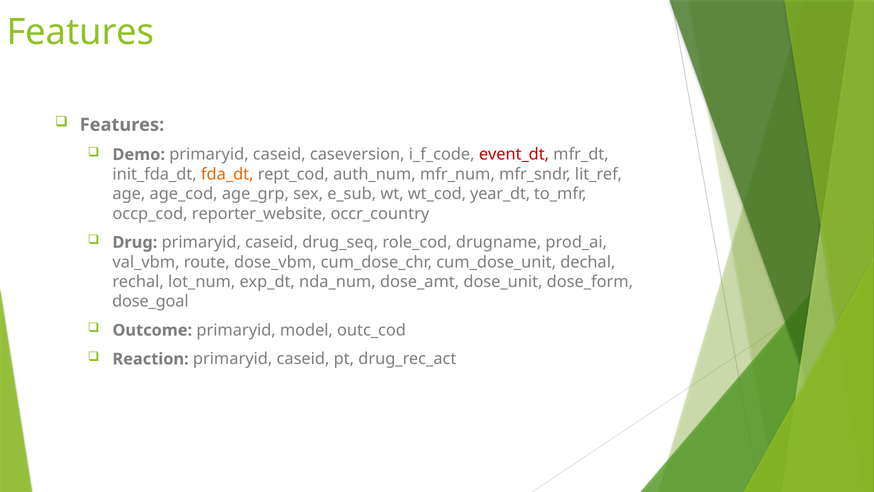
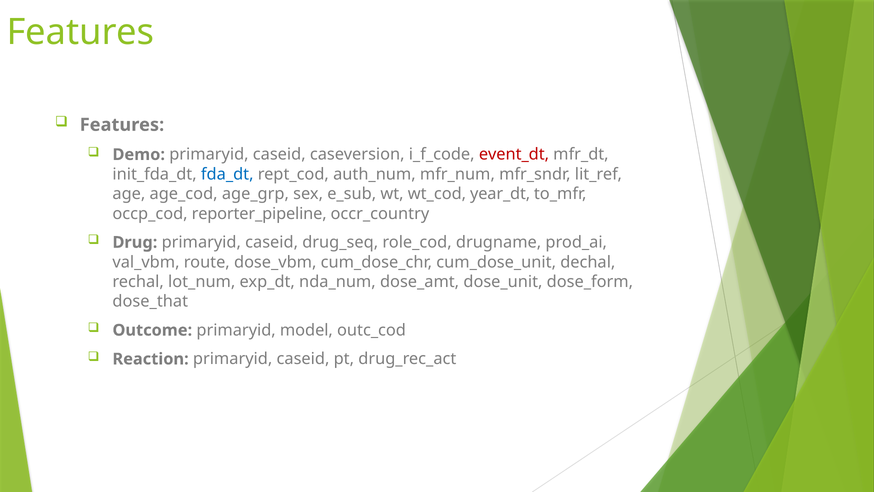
fda_dt colour: orange -> blue
reporter_website: reporter_website -> reporter_pipeline
dose_goal: dose_goal -> dose_that
